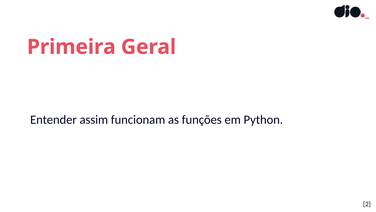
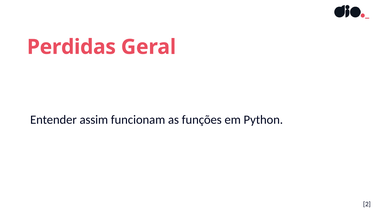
Primeira: Primeira -> Perdidas
